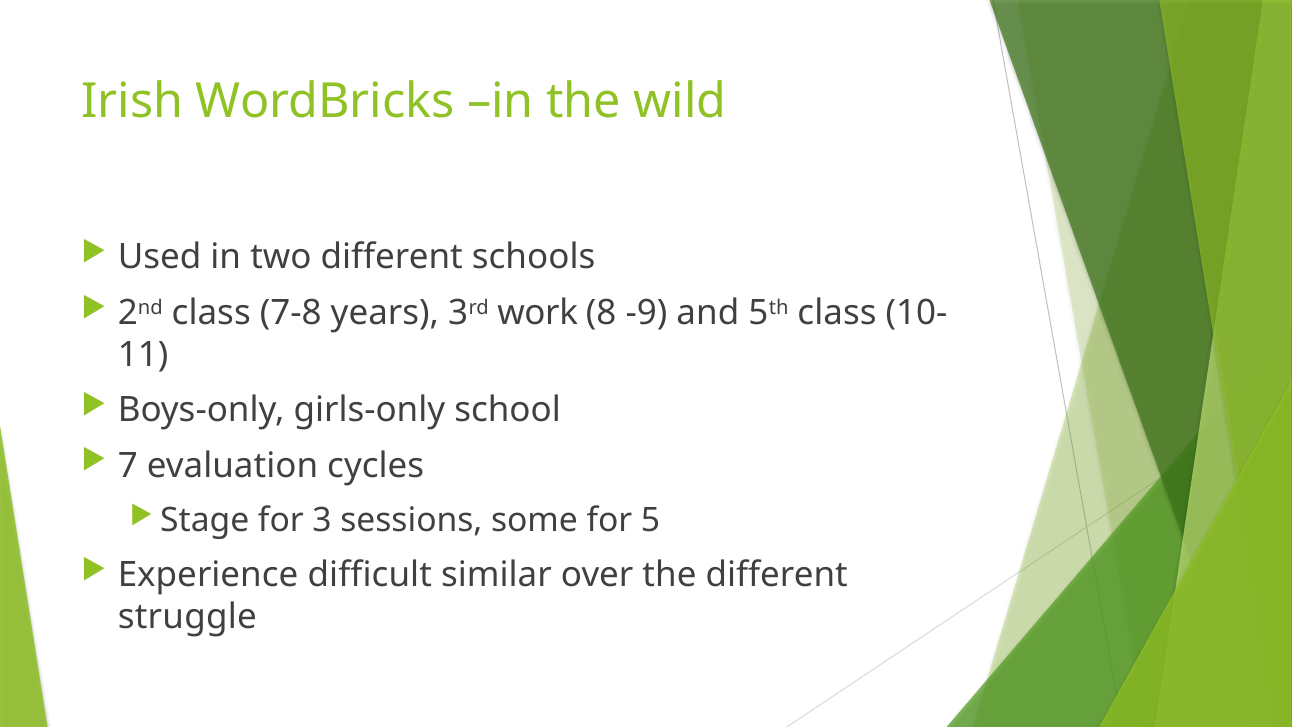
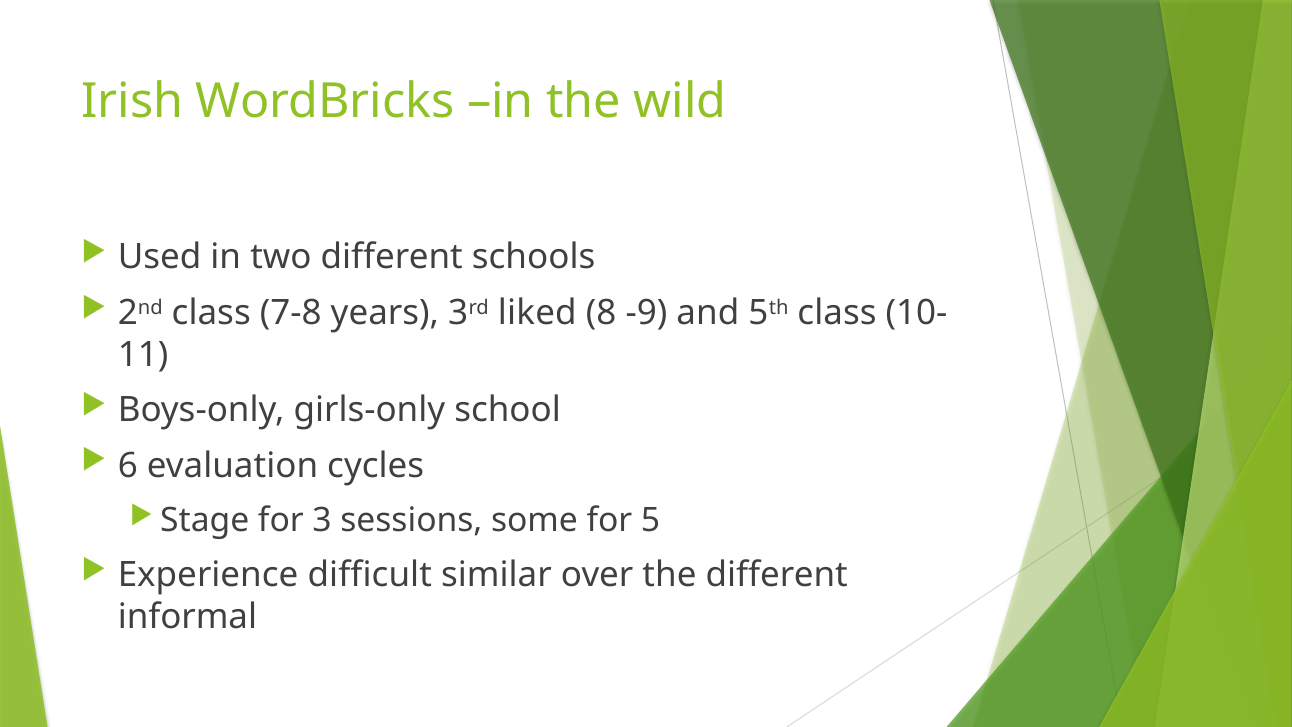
work: work -> liked
7: 7 -> 6
struggle: struggle -> informal
